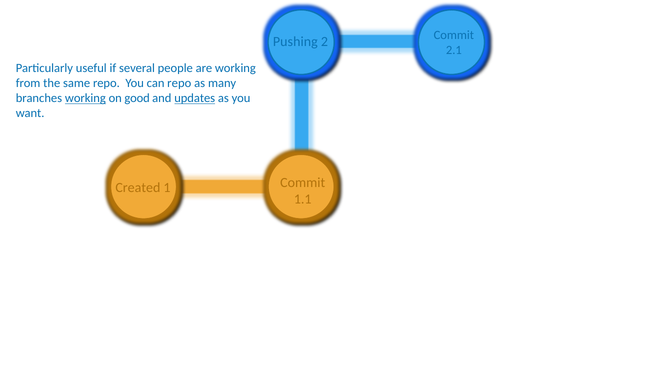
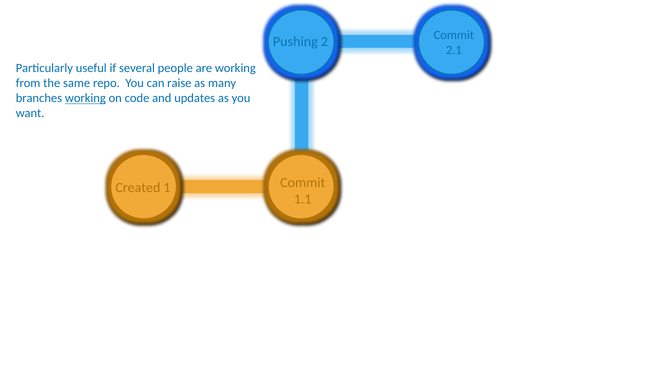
can repo: repo -> raise
good: good -> code
updates underline: present -> none
